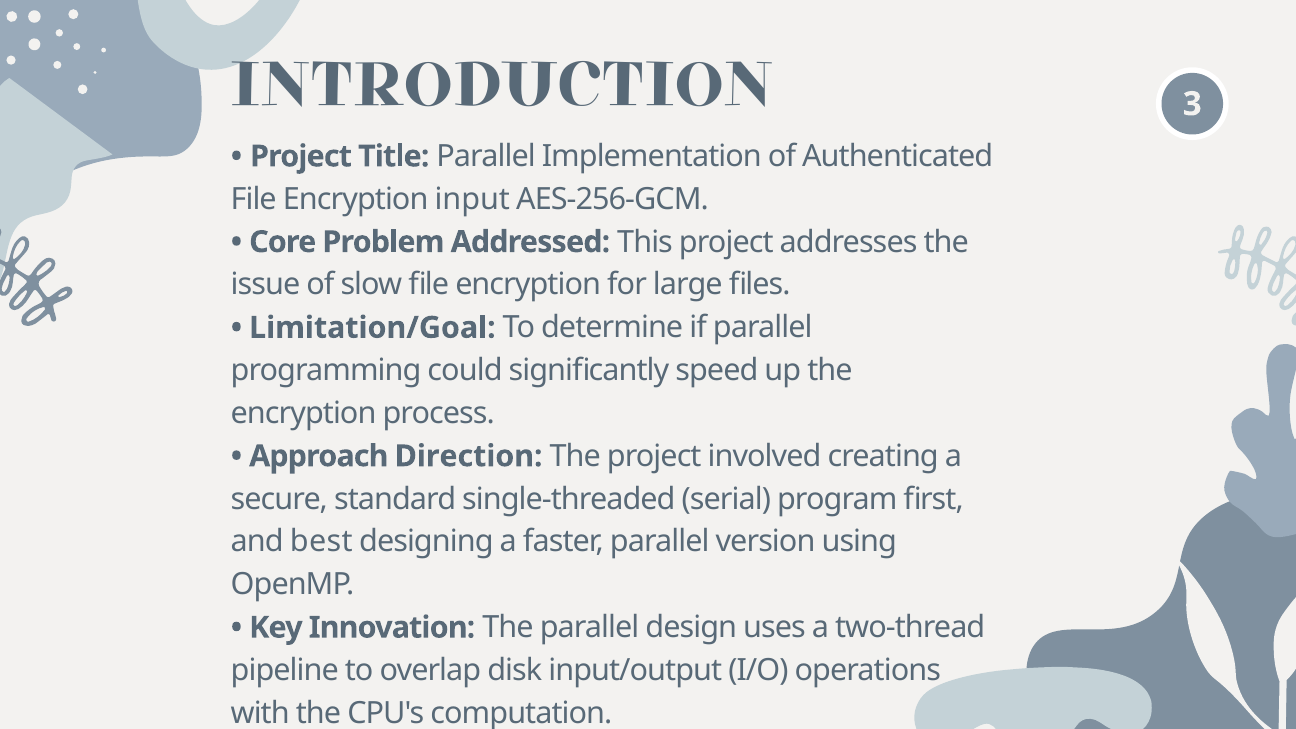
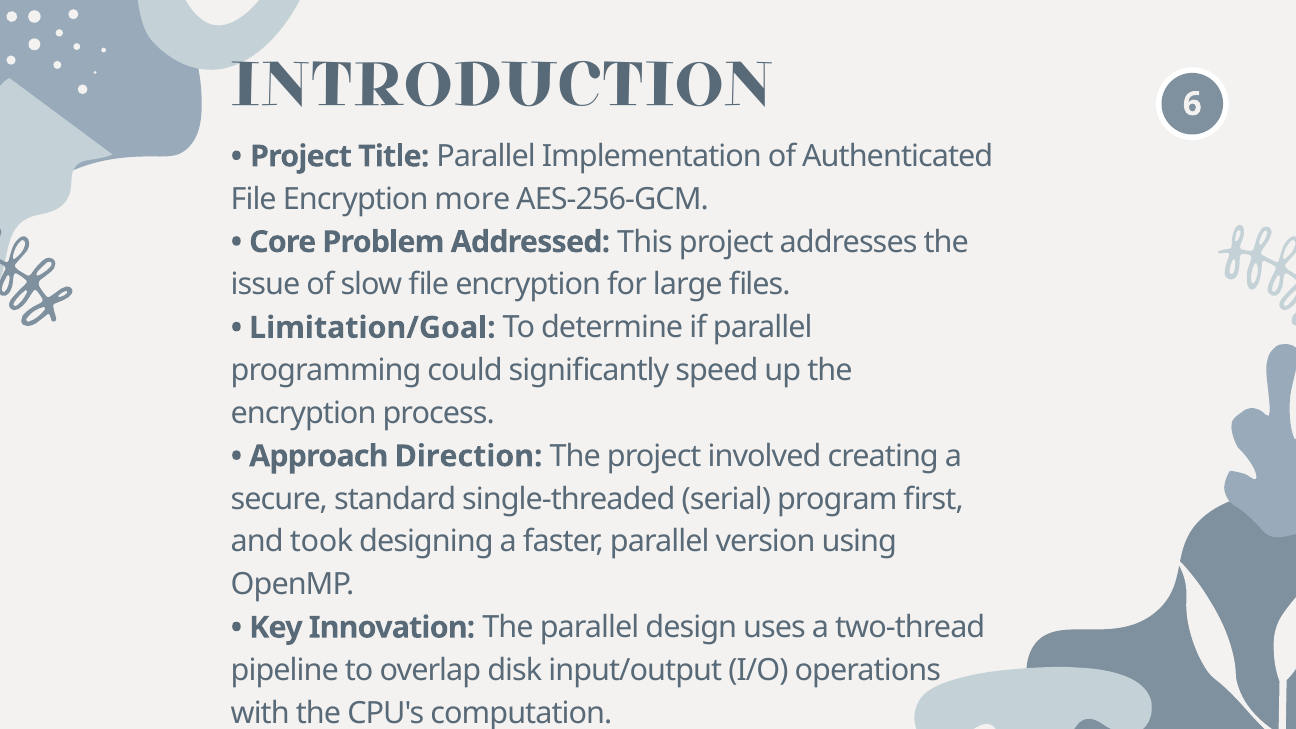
3: 3 -> 6
input: input -> more
best: best -> took
